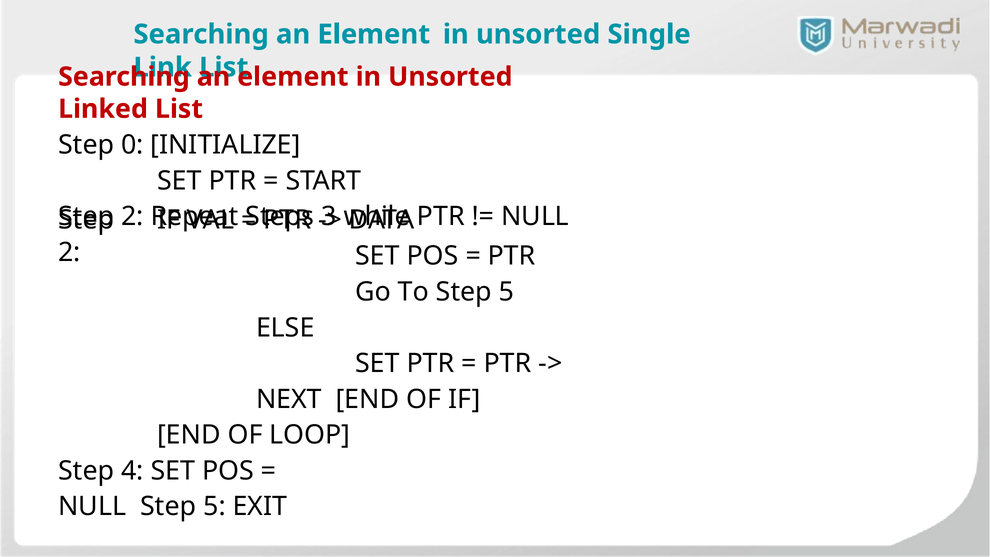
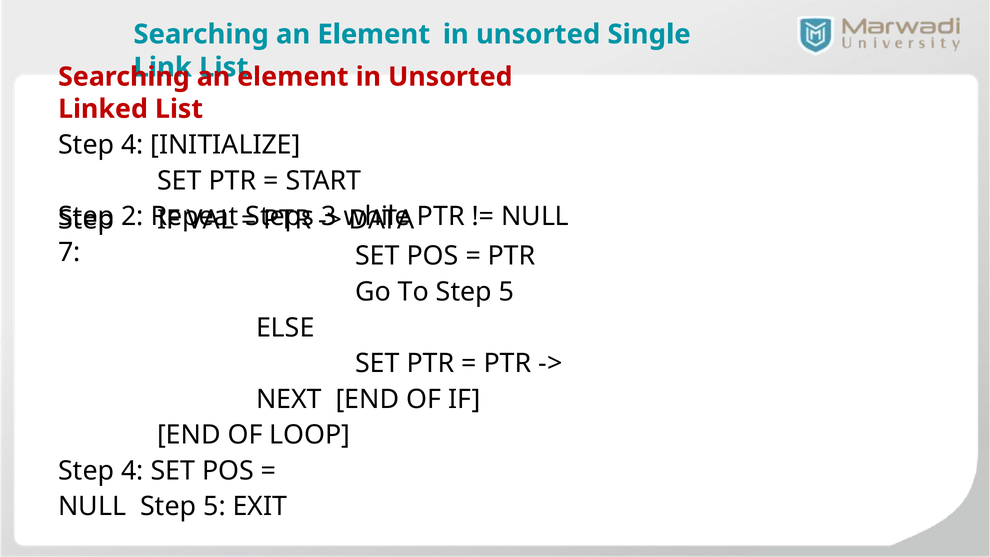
0 at (132, 145): 0 -> 4
2 at (69, 252): 2 -> 7
